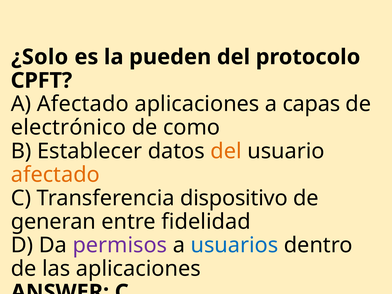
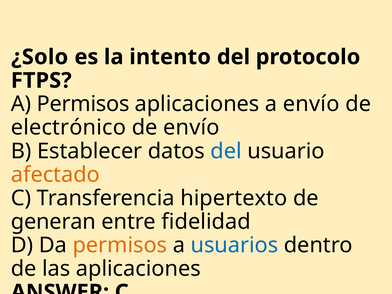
pueden: pueden -> intento
CPFT: CPFT -> FTPS
A Afectado: Afectado -> Permisos
a capas: capas -> envío
de como: como -> envío
del at (226, 151) colour: orange -> blue
dispositivo: dispositivo -> hipertexto
permisos at (120, 245) colour: purple -> orange
